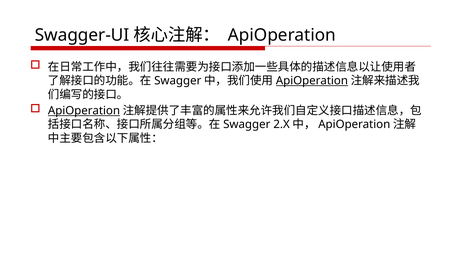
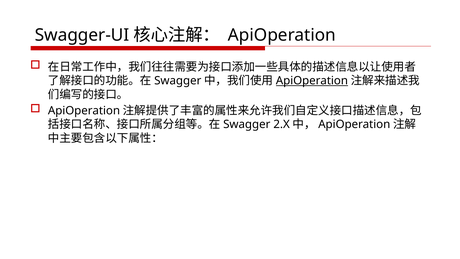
ApiOperation at (84, 111) underline: present -> none
